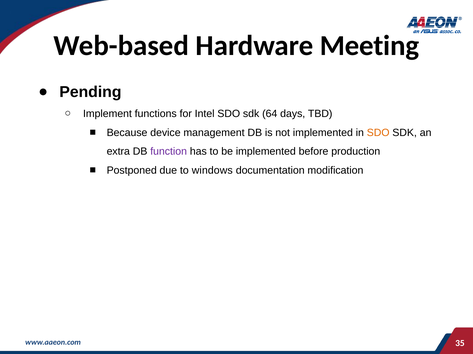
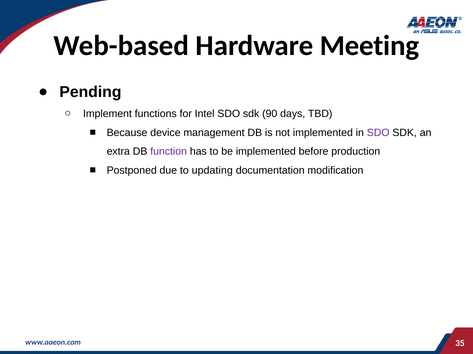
64: 64 -> 90
SDO at (378, 133) colour: orange -> purple
windows: windows -> updating
